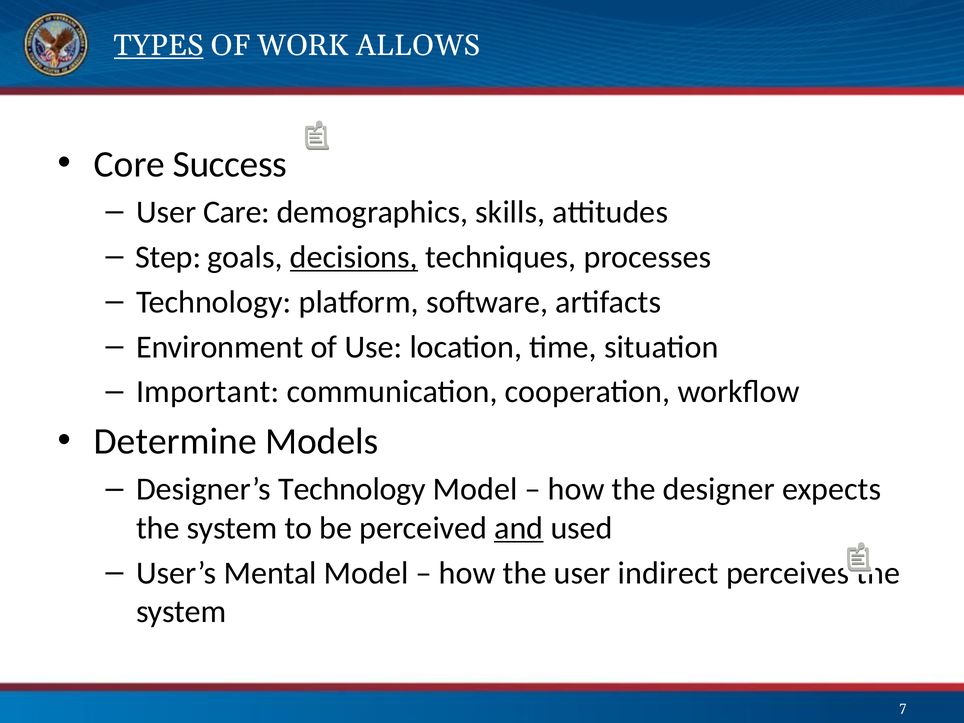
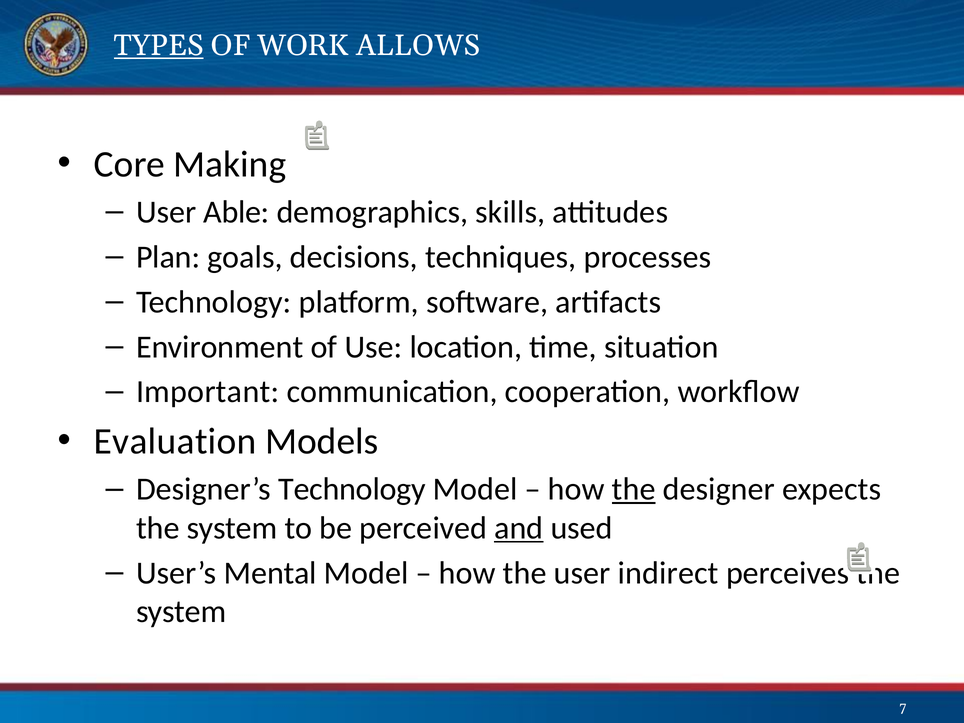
Success: Success -> Making
Care: Care -> Able
Step: Step -> Plan
decisions underline: present -> none
Determine: Determine -> Evaluation
the at (634, 489) underline: none -> present
